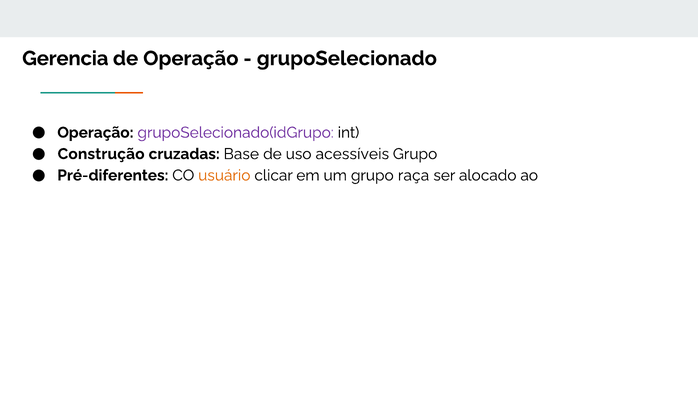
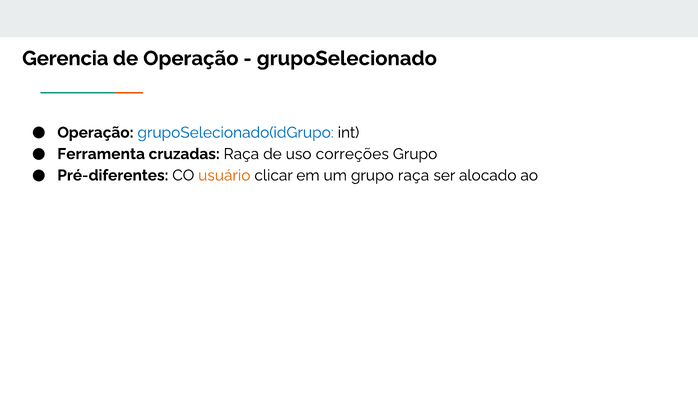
grupoSelecionado(idGrupo colour: purple -> blue
Construção: Construção -> Ferramenta
cruzadas Base: Base -> Raça
acessíveis: acessíveis -> correções
